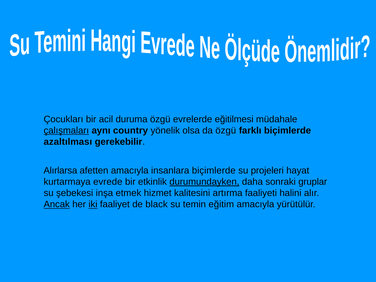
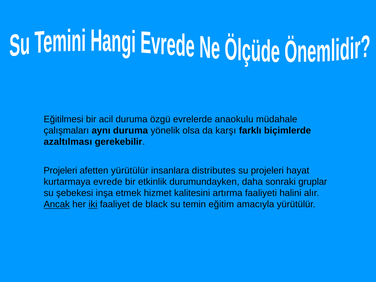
Çocukları: Çocukları -> Eğitilmesi
eğitilmesi: eğitilmesi -> anaokulu
çalışmaları underline: present -> none
aynı country: country -> duruma
da özgü: özgü -> karşı
Alırlarsa at (60, 171): Alırlarsa -> Projeleri
afetten amacıyla: amacıyla -> yürütülür
insanlara biçimlerde: biçimlerde -> distributes
durumundayken underline: present -> none
